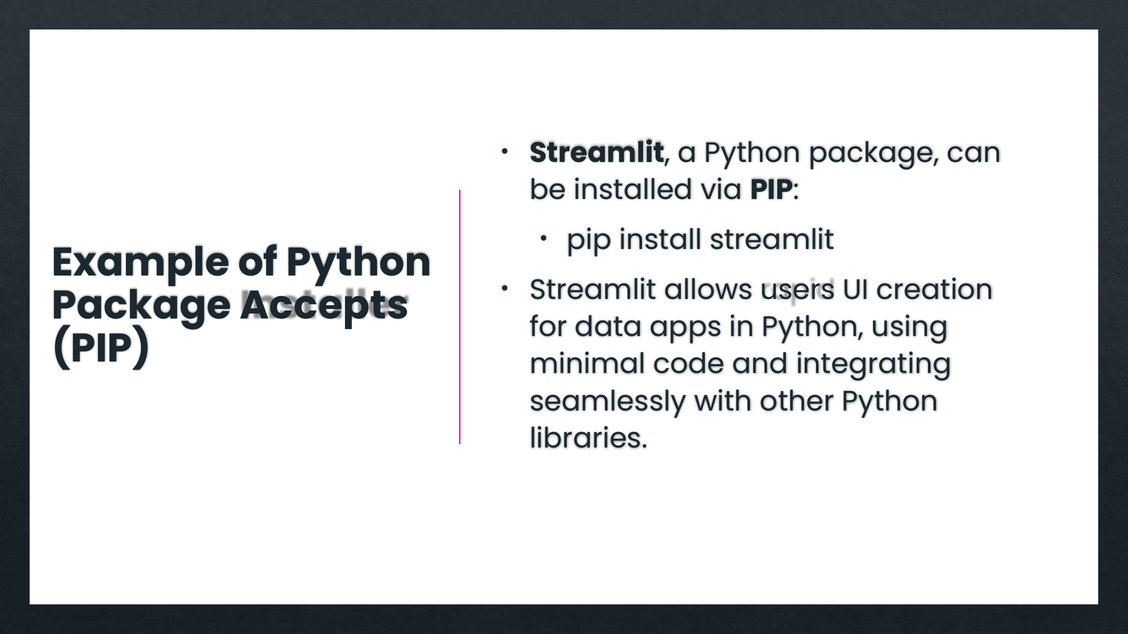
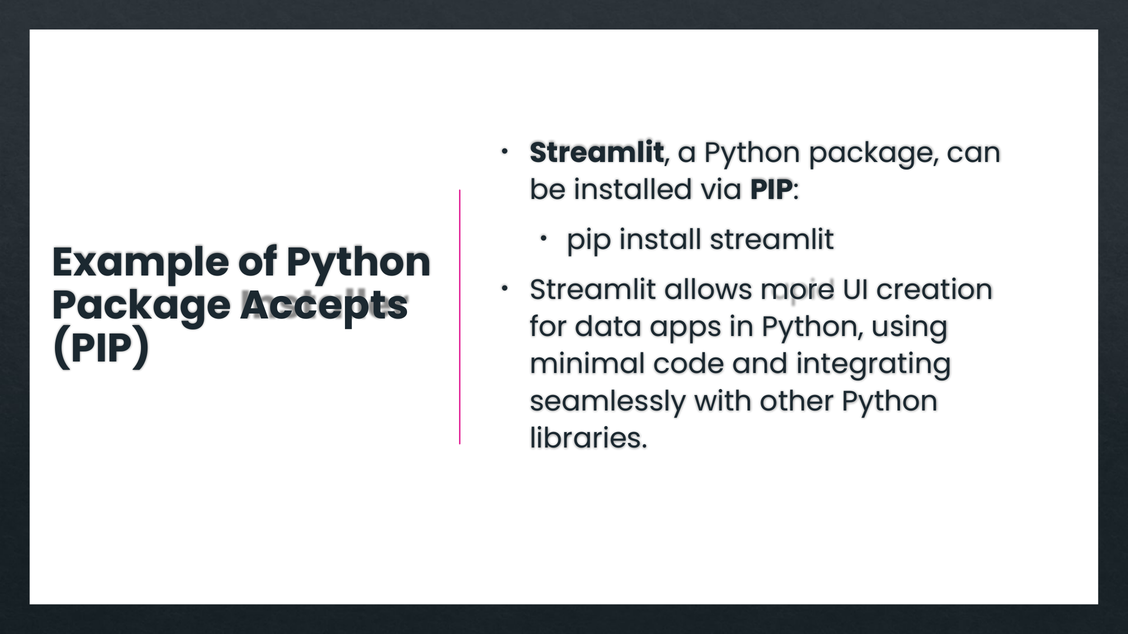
users: users -> more
